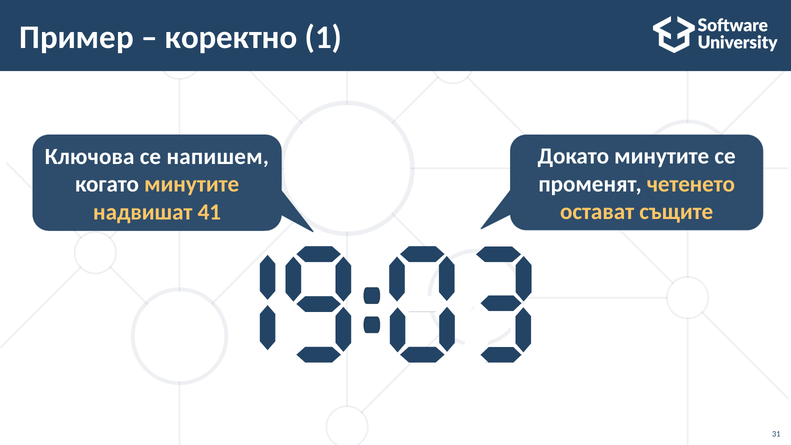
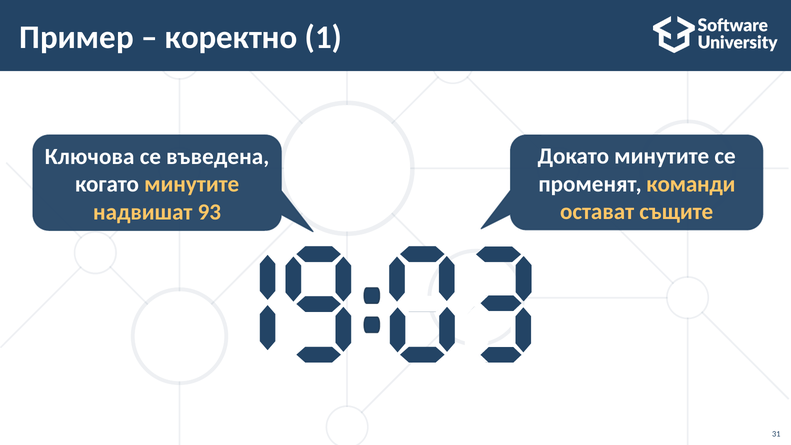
напишем: напишем -> въведена
четенето: четенето -> команди
41: 41 -> 93
